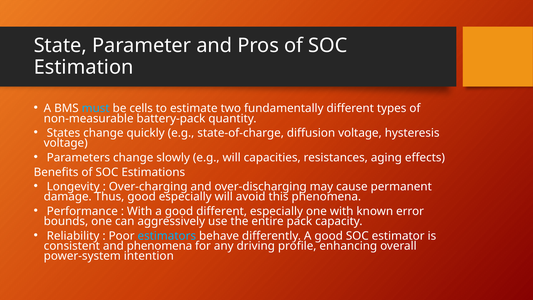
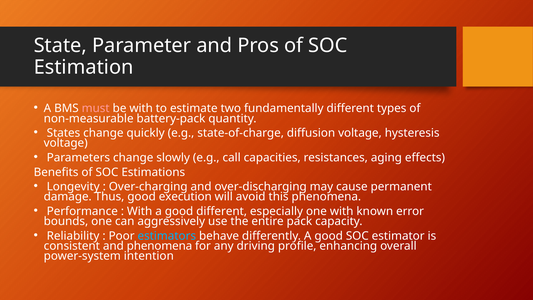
must colour: light blue -> pink
be cells: cells -> with
e.g will: will -> call
good especially: especially -> execution
